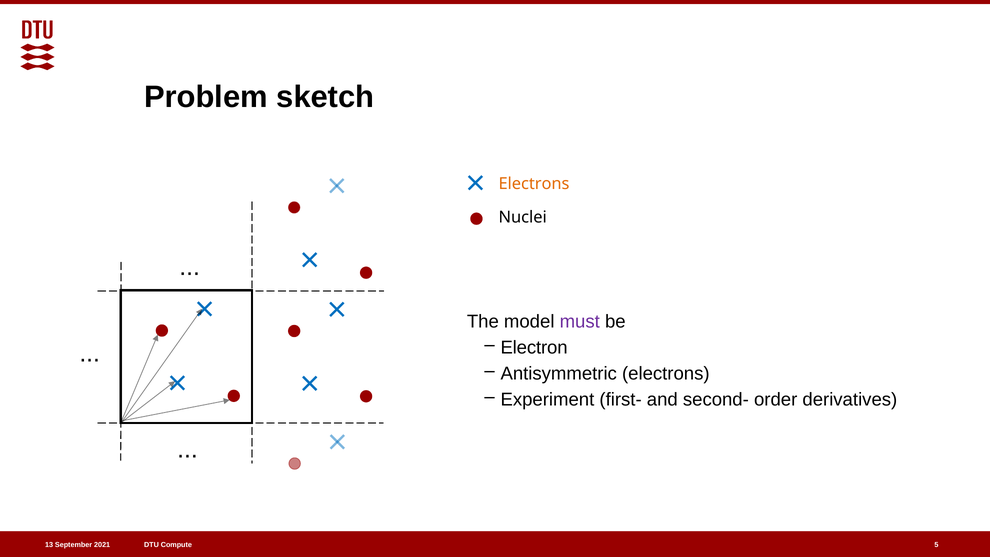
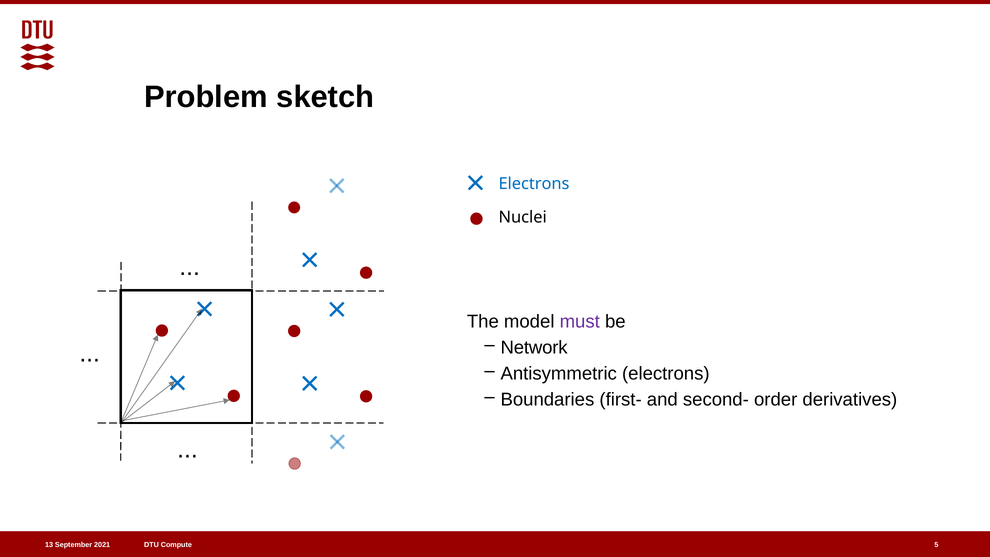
Electrons at (534, 184) colour: orange -> blue
Electron: Electron -> Network
Experiment: Experiment -> Boundaries
